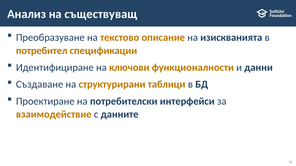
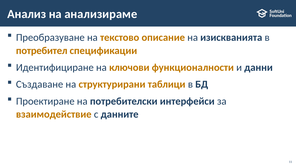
съществуващ: съществуващ -> анализираме
